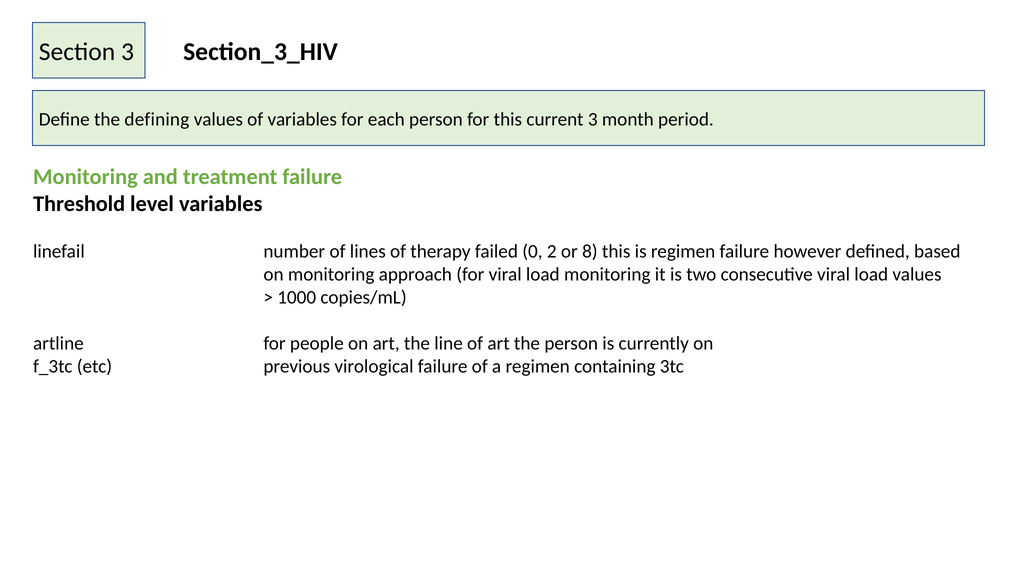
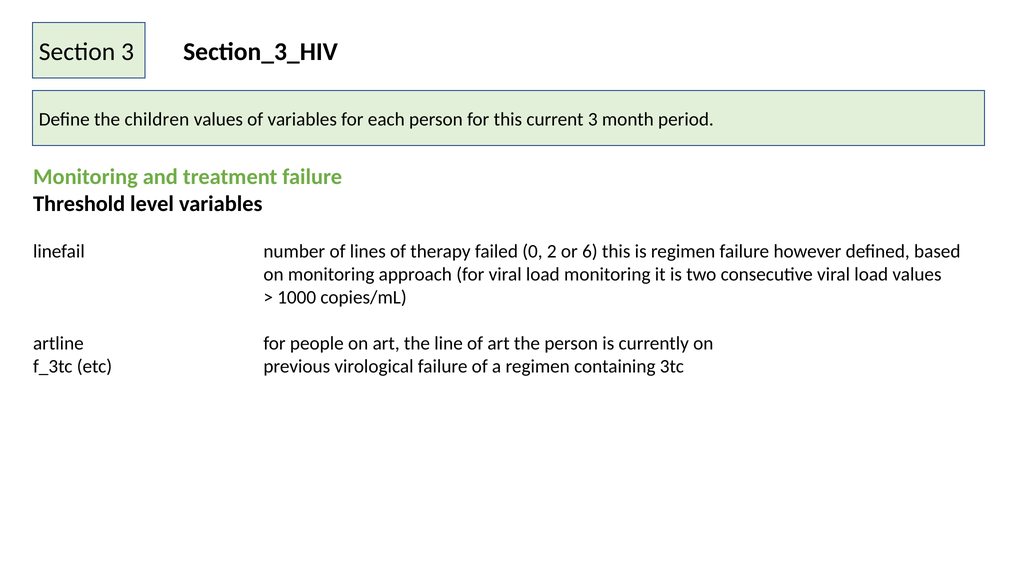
defining: defining -> children
8: 8 -> 6
